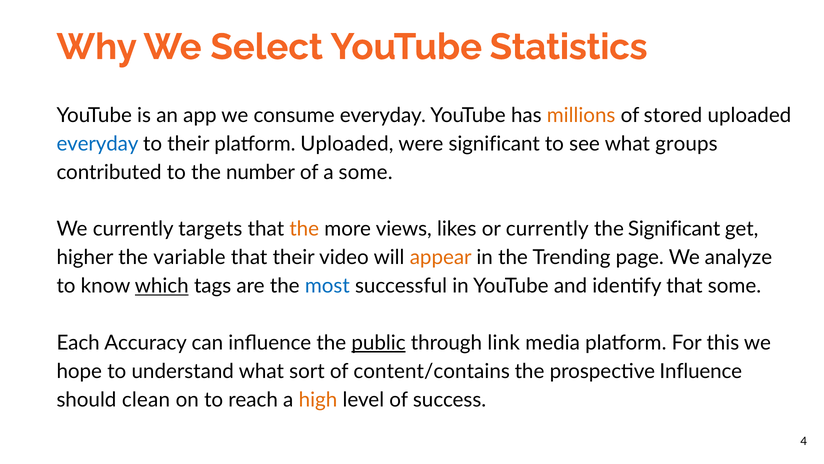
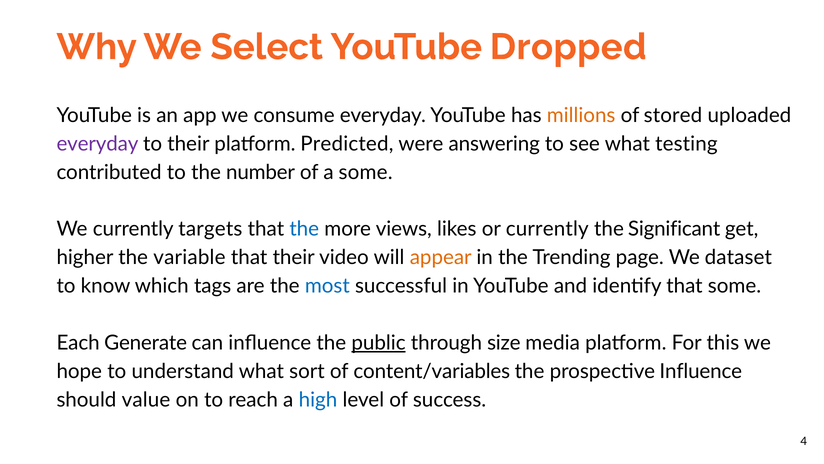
Statistics: Statistics -> Dropped
everyday at (97, 144) colour: blue -> purple
platform Uploaded: Uploaded -> Predicted
were significant: significant -> answering
groups: groups -> testing
the at (304, 229) colour: orange -> blue
analyze: analyze -> dataset
which underline: present -> none
Accuracy: Accuracy -> Generate
link: link -> size
content/contains: content/contains -> content/variables
clean: clean -> value
high colour: orange -> blue
